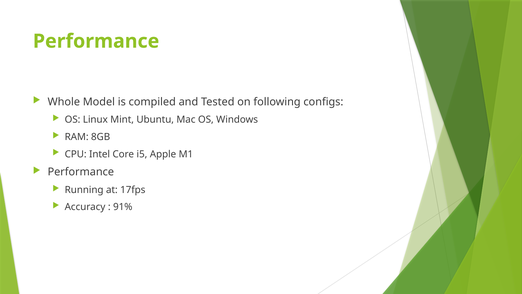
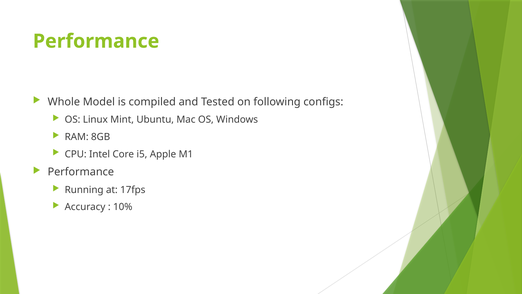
91%: 91% -> 10%
